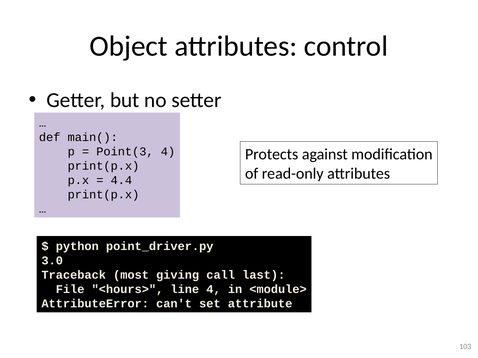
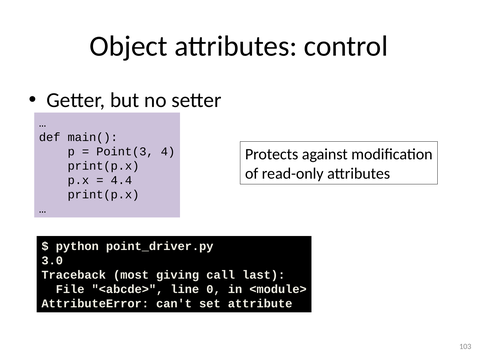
<hours>: <hours> -> <abcde>
line 4: 4 -> 0
